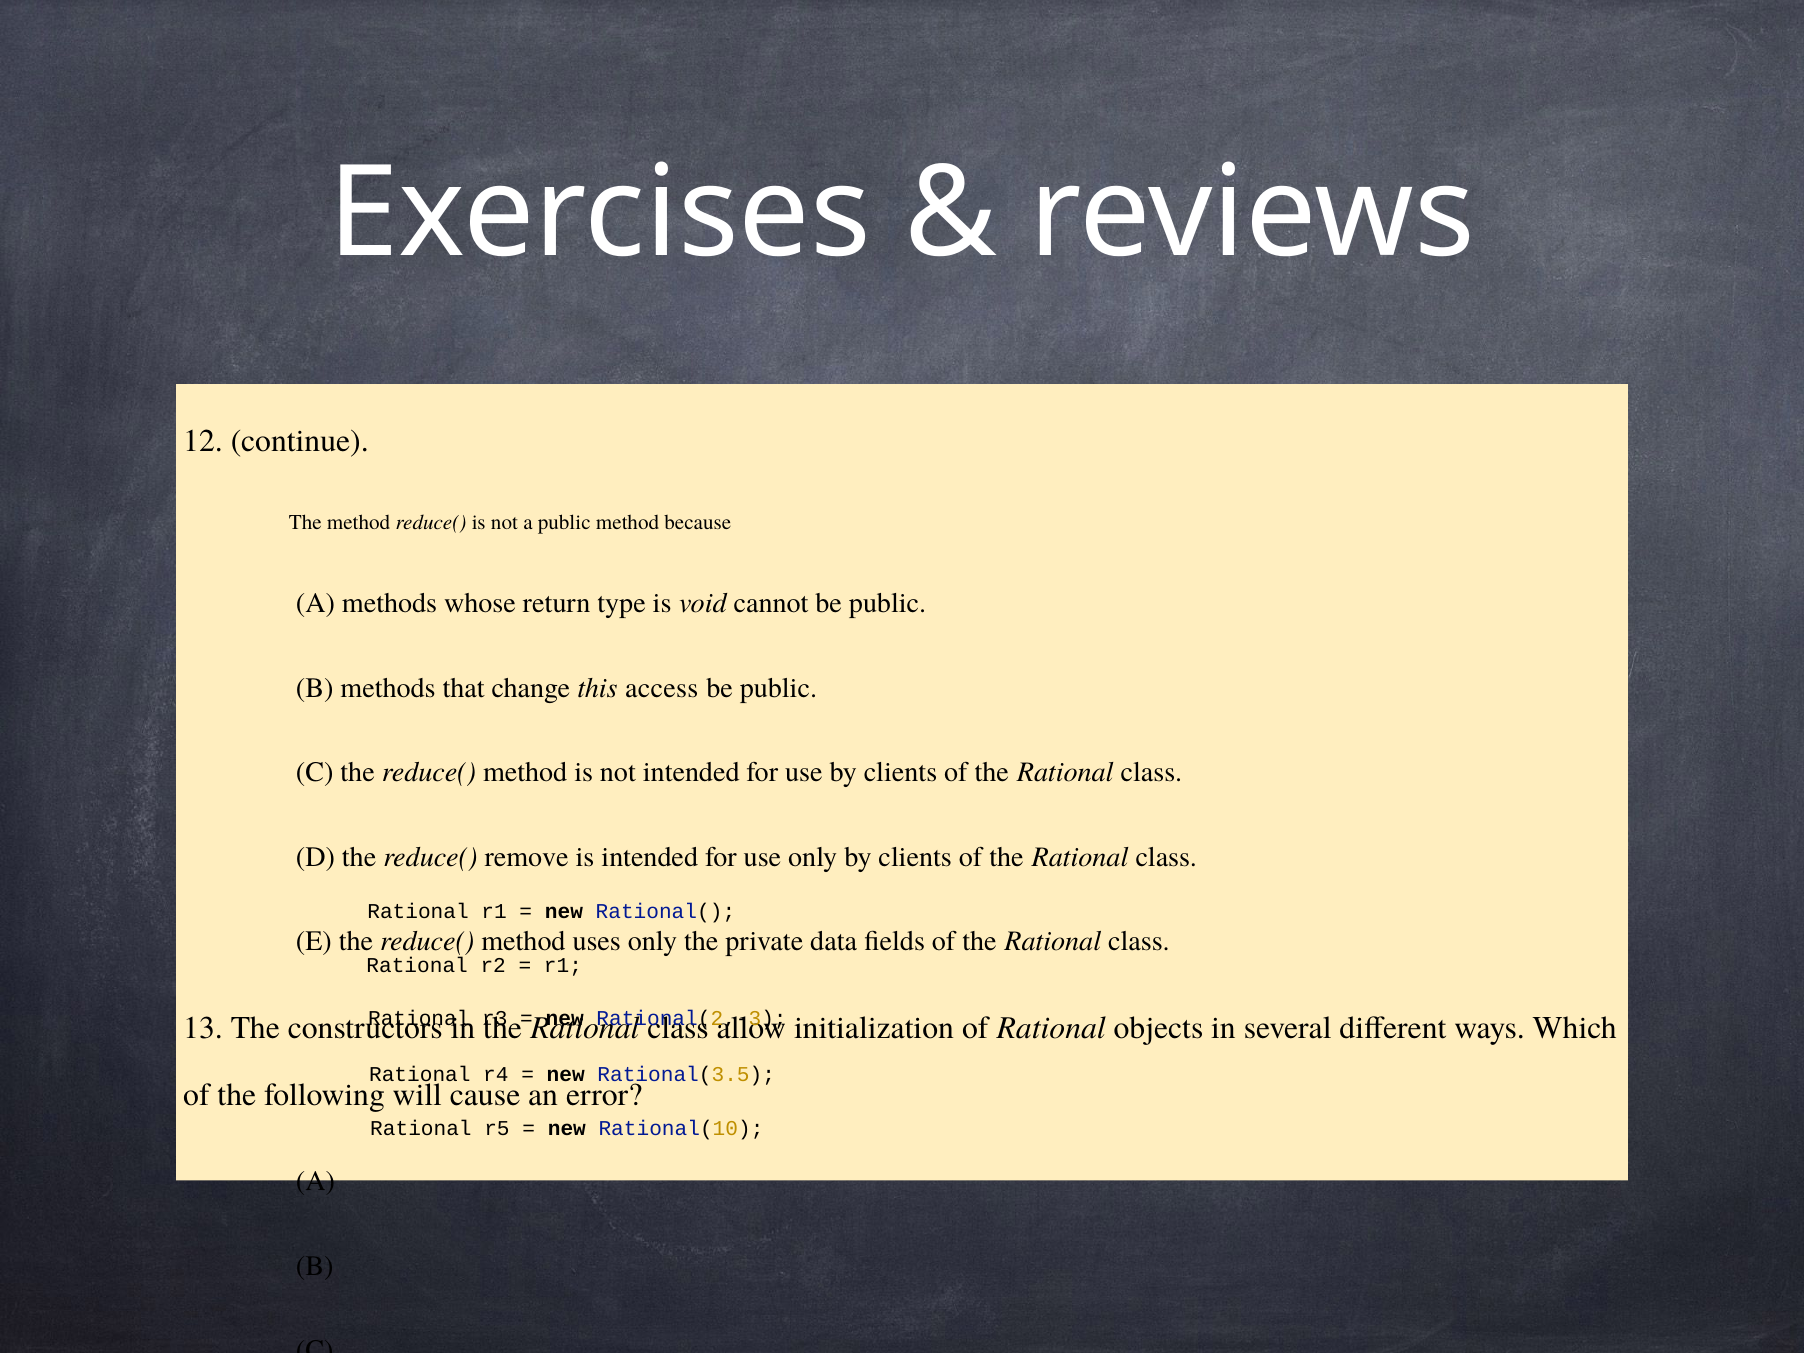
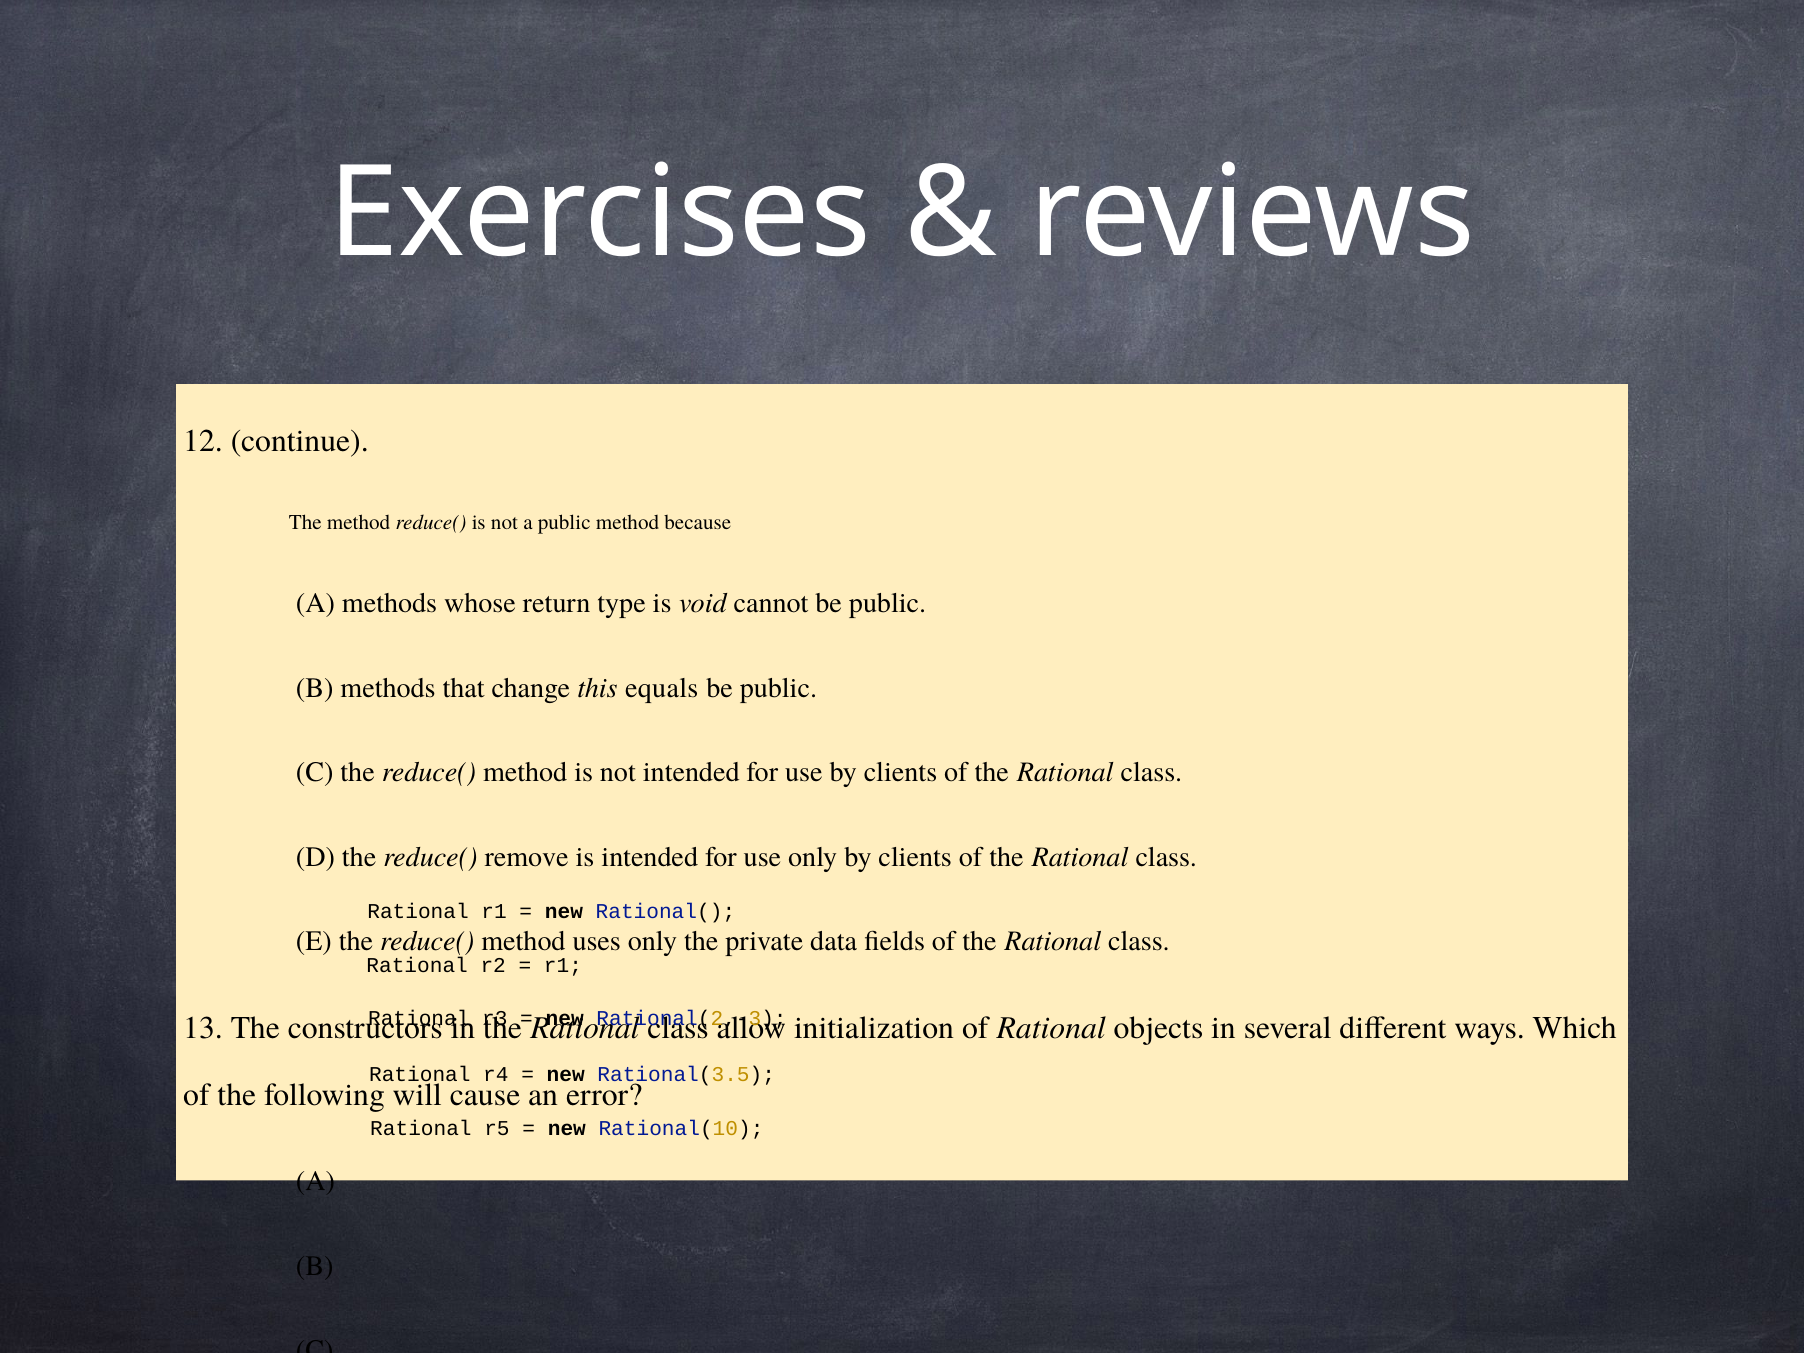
access: access -> equals
